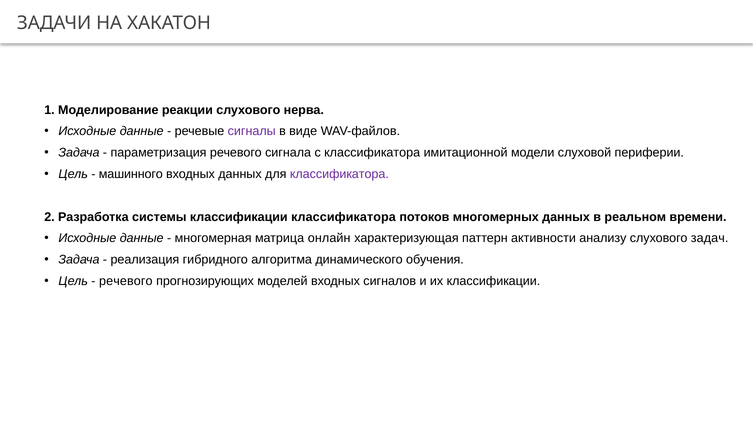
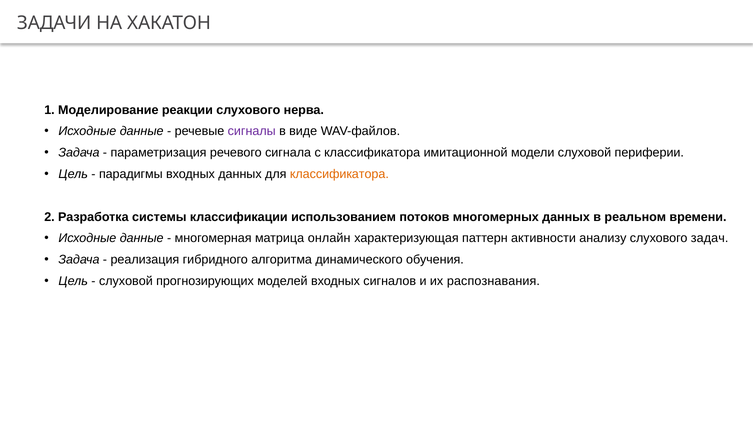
машинного: машинного -> парадигмы
классификатора at (339, 174) colour: purple -> orange
классификации классификатора: классификатора -> использованием
речевого at (126, 281): речевого -> слуховой
их классификации: классификации -> распознавания
